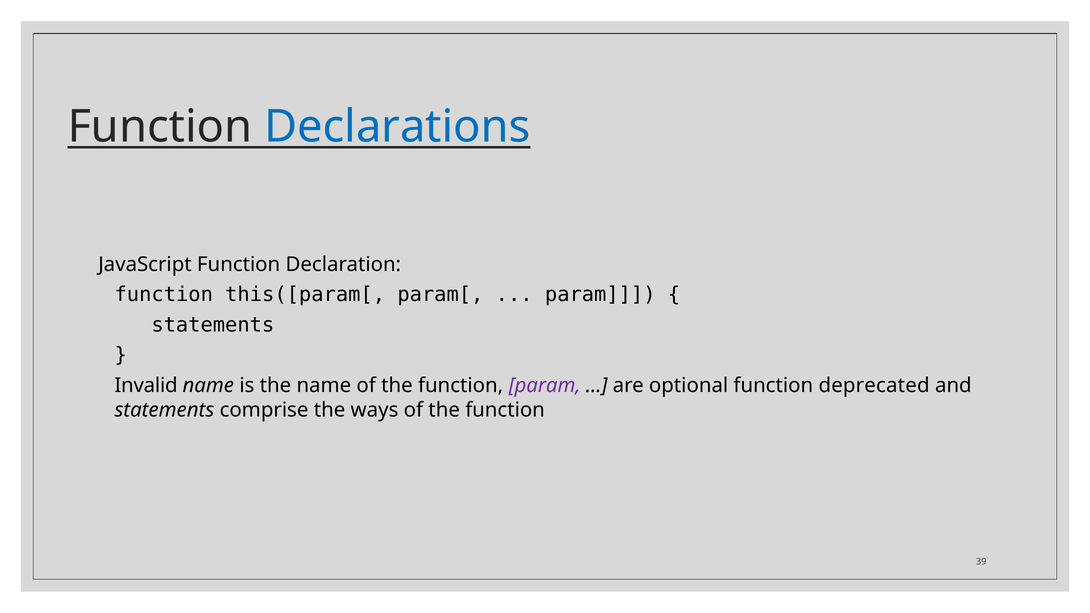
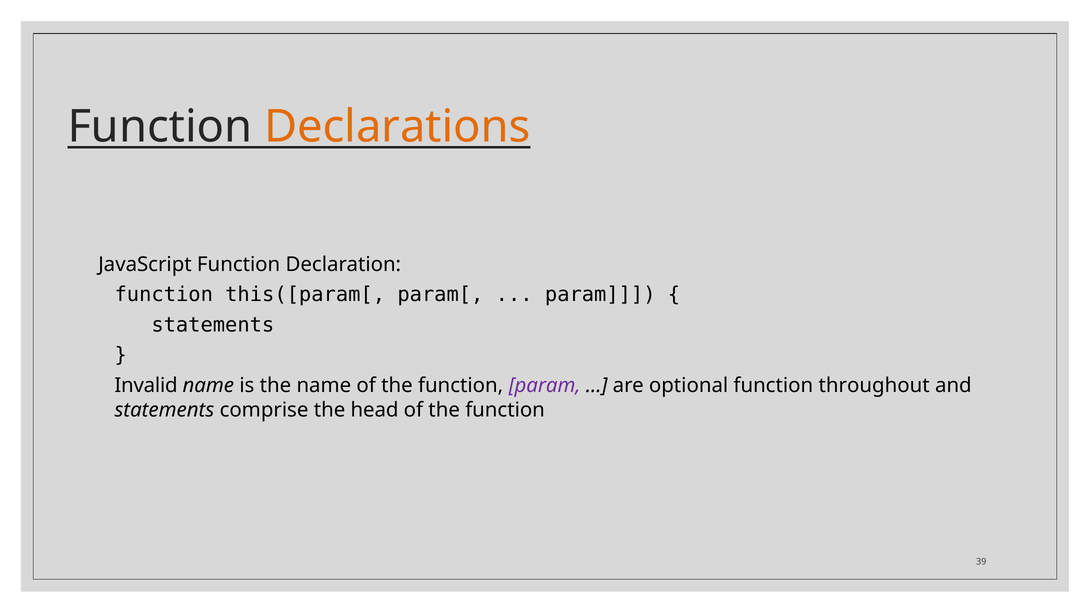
Declarations colour: blue -> orange
deprecated: deprecated -> throughout
ways: ways -> head
